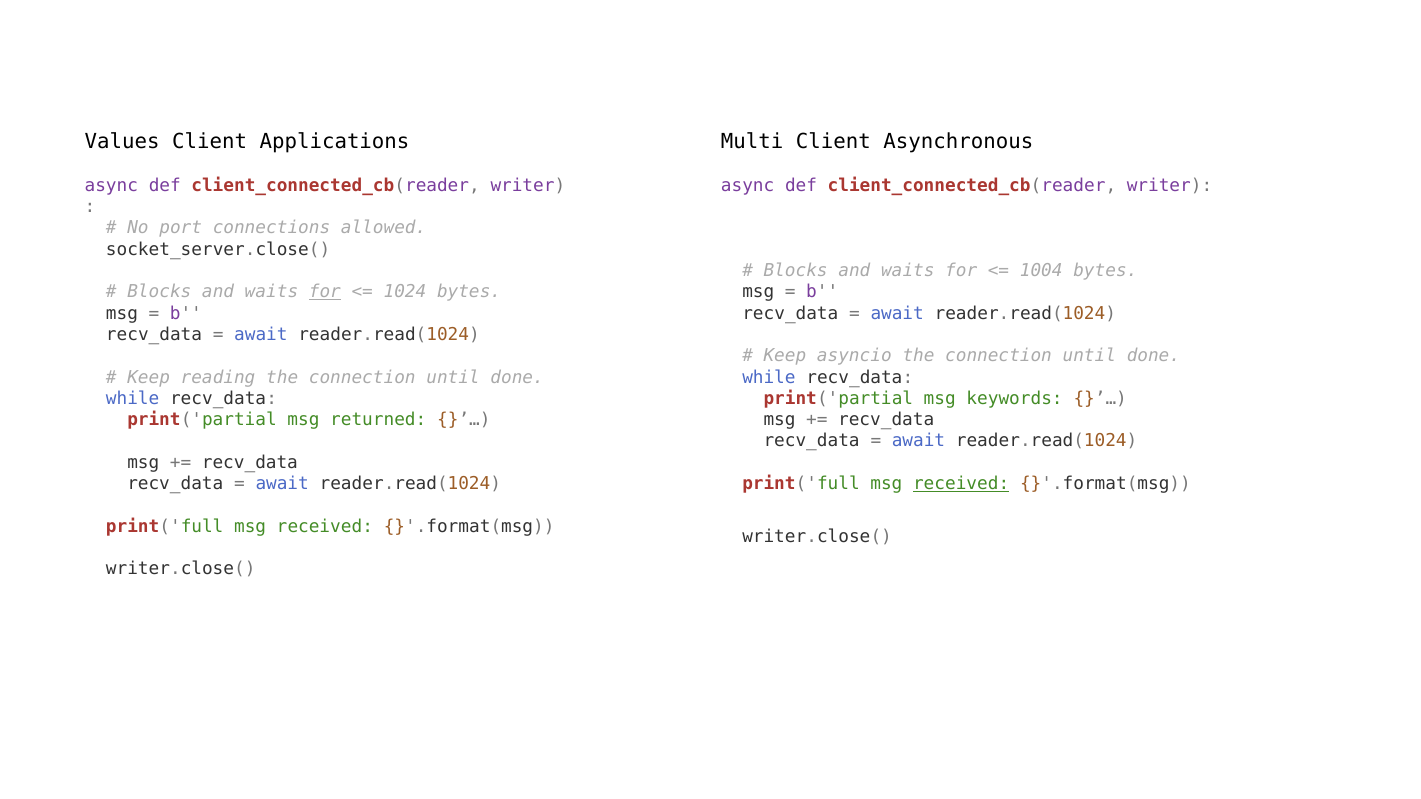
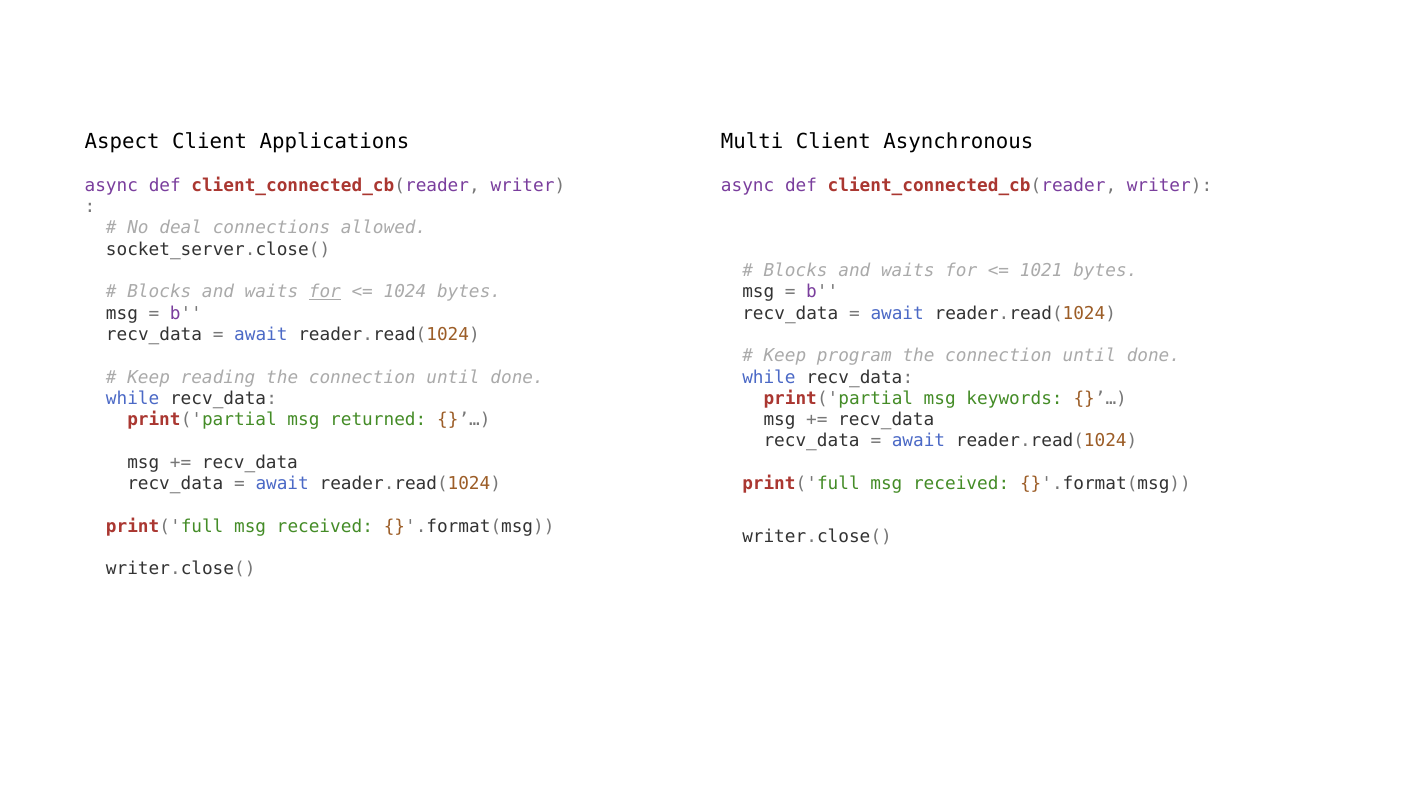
Values: Values -> Aspect
port: port -> deal
1004: 1004 -> 1021
asyncio: asyncio -> program
received at (961, 484) underline: present -> none
